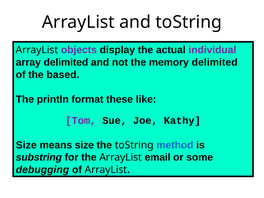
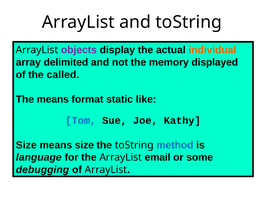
individual colour: purple -> orange
memory delimited: delimited -> displayed
based: based -> called
The println: println -> means
these: these -> static
Tom colour: purple -> blue
substring: substring -> language
